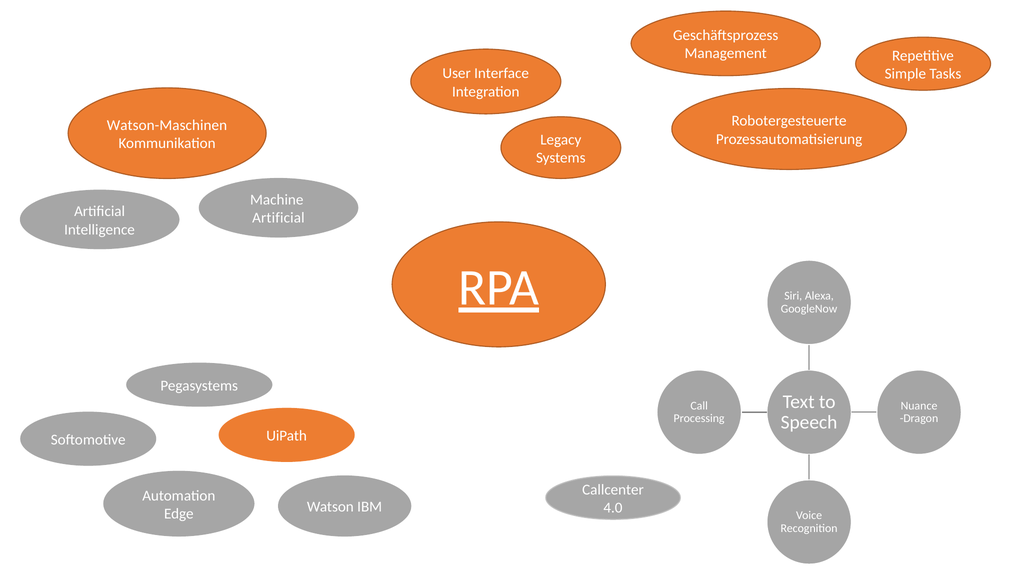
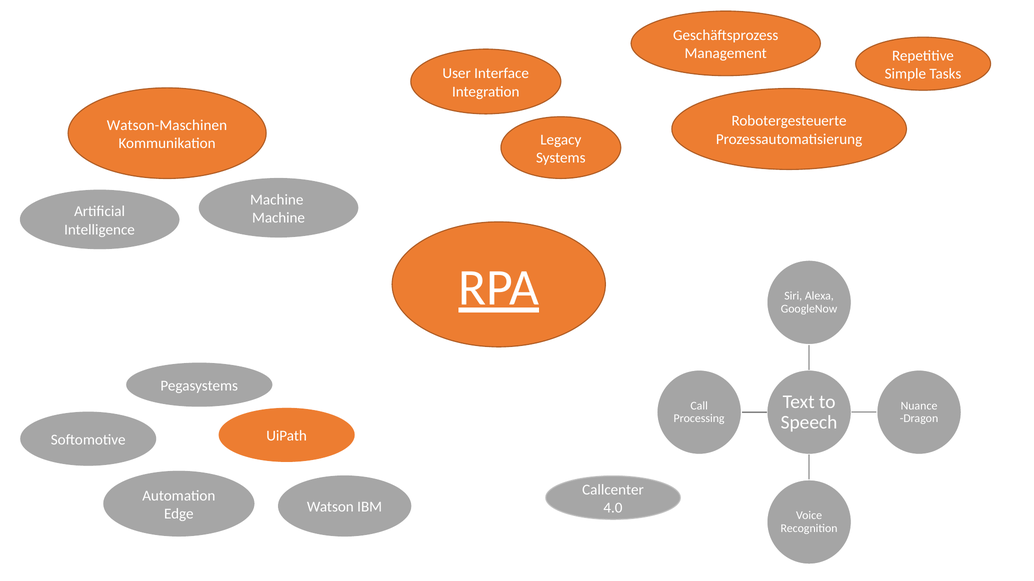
Artificial at (278, 218): Artificial -> Machine
